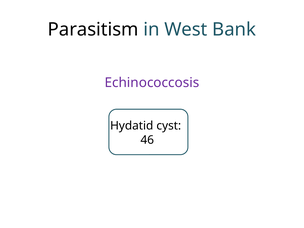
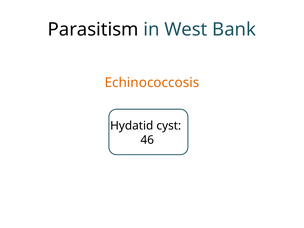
Echinococcosis colour: purple -> orange
